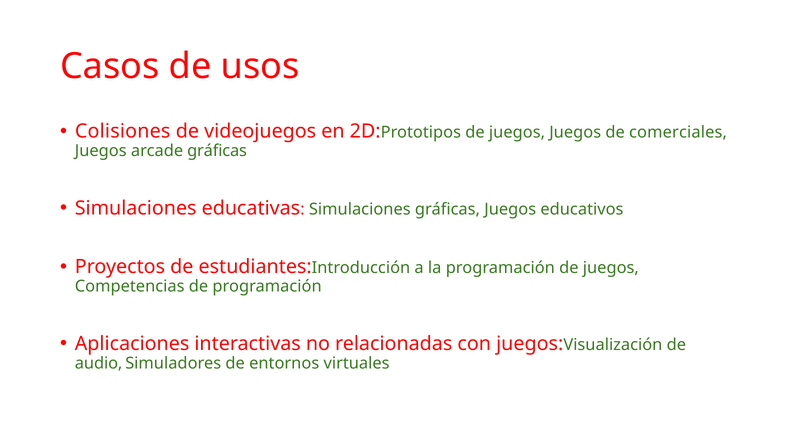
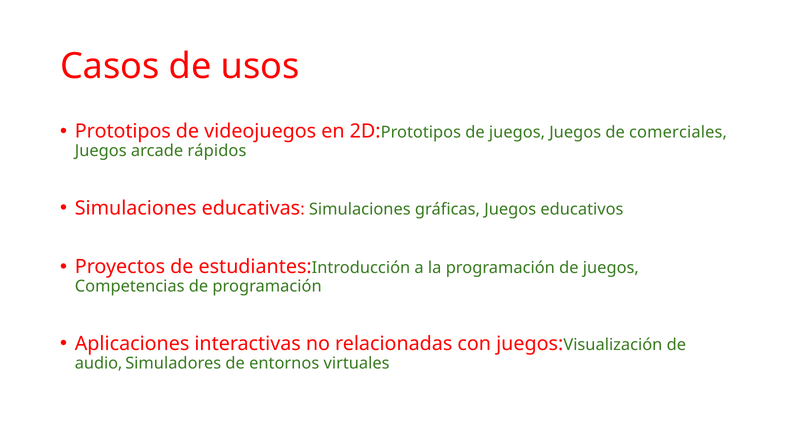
Colisiones at (123, 131): Colisiones -> Prototipos
arcade gráficas: gráficas -> rápidos
